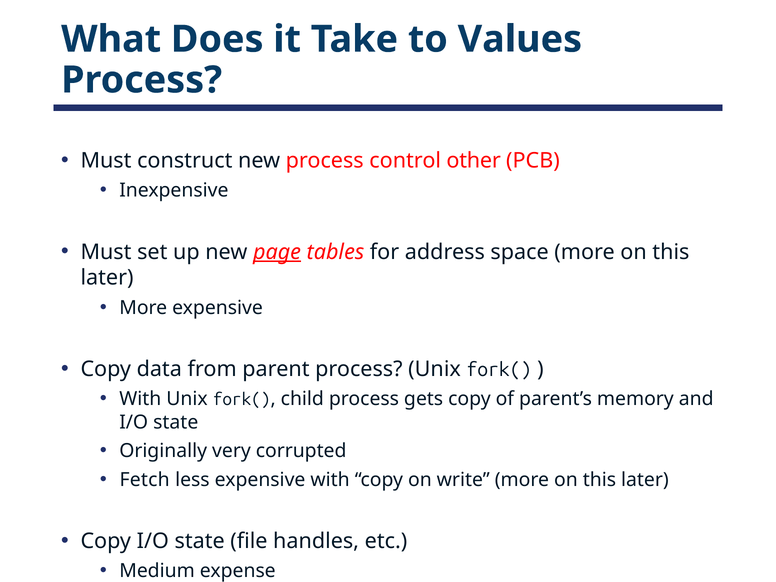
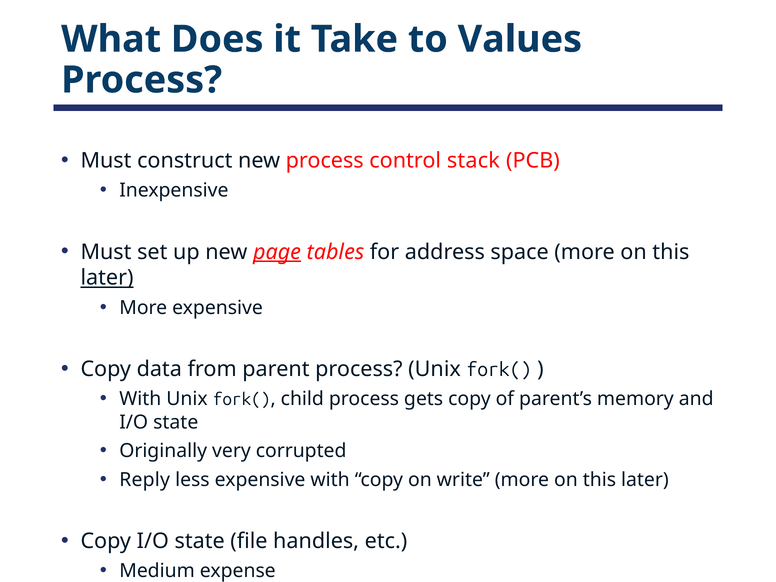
other: other -> stack
later at (107, 278) underline: none -> present
Fetch: Fetch -> Reply
